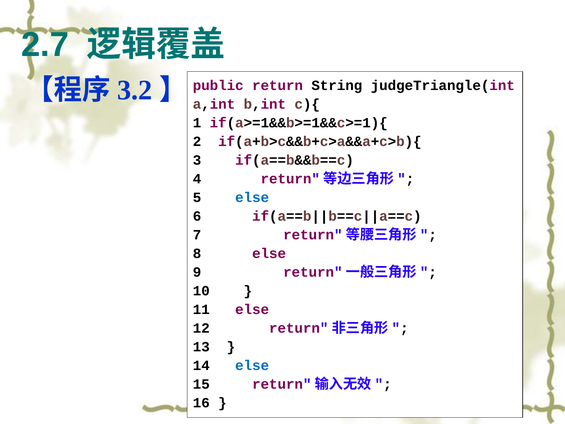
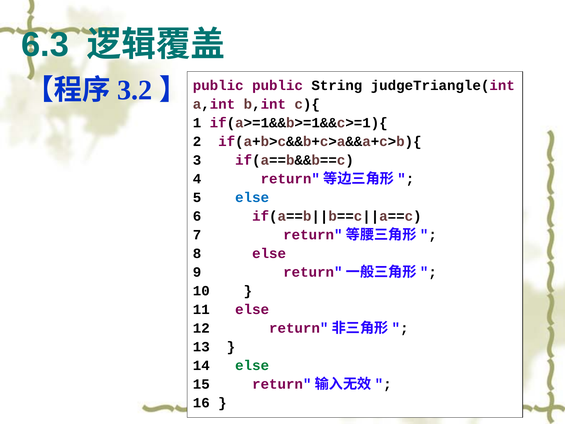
2.7: 2.7 -> 6.3
return: return -> public
else at (252, 365) colour: blue -> green
